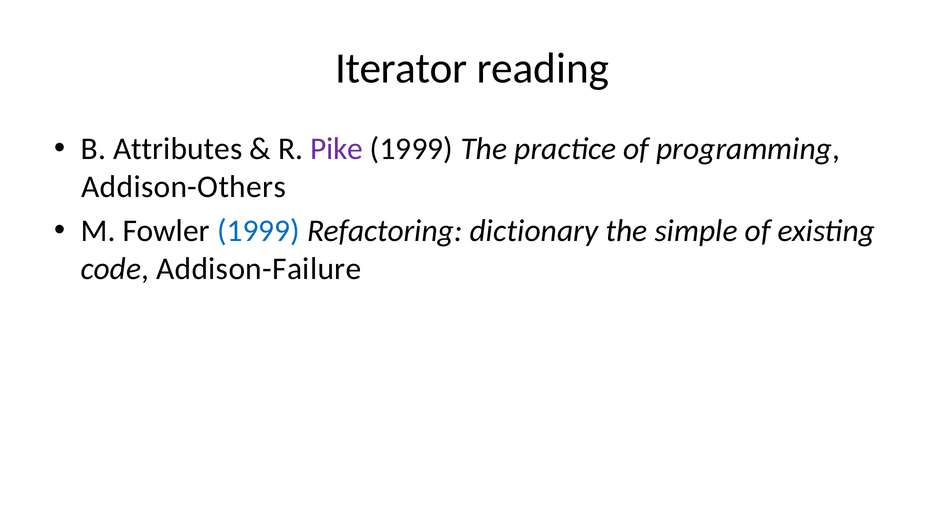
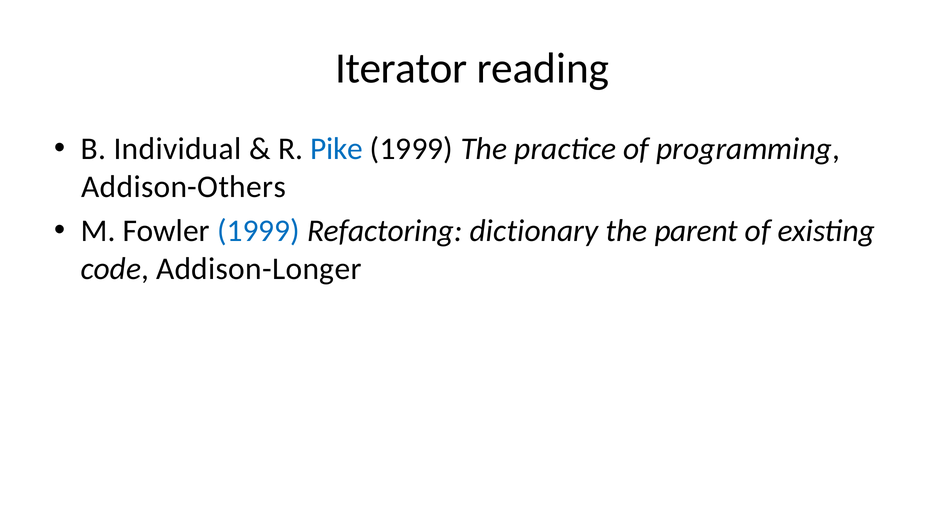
Attributes: Attributes -> Individual
Pike colour: purple -> blue
simple: simple -> parent
Addison-Failure: Addison-Failure -> Addison-Longer
